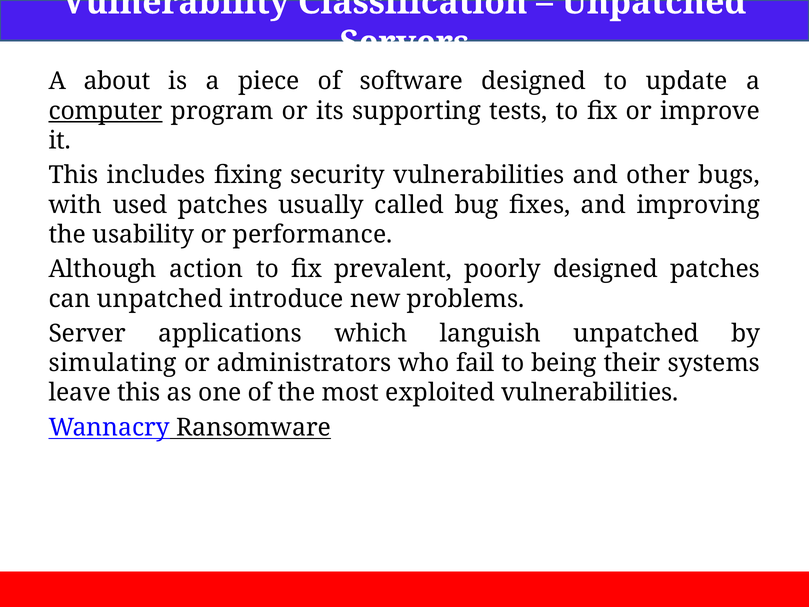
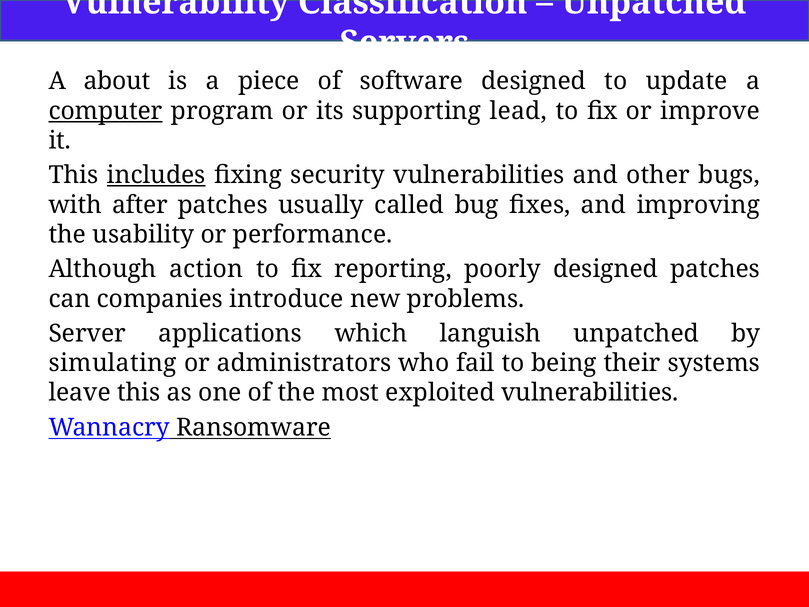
tests: tests -> lead
includes underline: none -> present
used: used -> after
prevalent: prevalent -> reporting
can unpatched: unpatched -> companies
